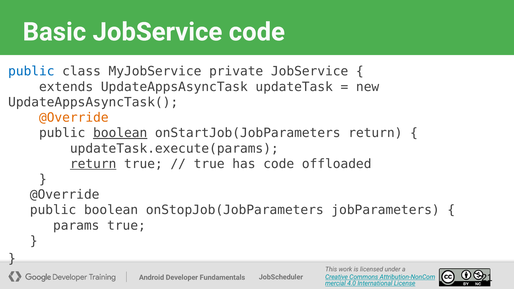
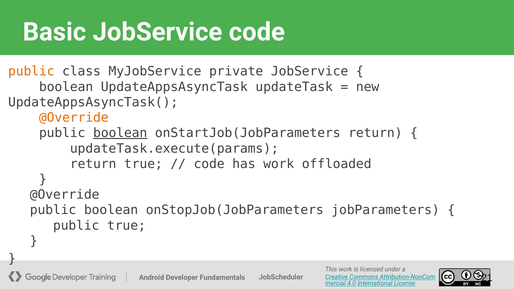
public at (31, 71) colour: blue -> orange
extends at (66, 87): extends -> boolean
return at (93, 164) underline: present -> none
true at (209, 164): true -> code
has code: code -> work
params at (76, 226): params -> public
